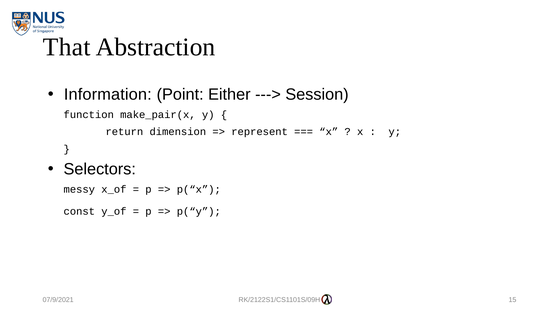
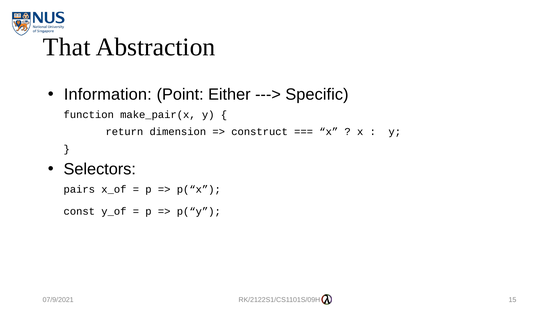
Session: Session -> Specific
represent: represent -> construct
messy: messy -> pairs
